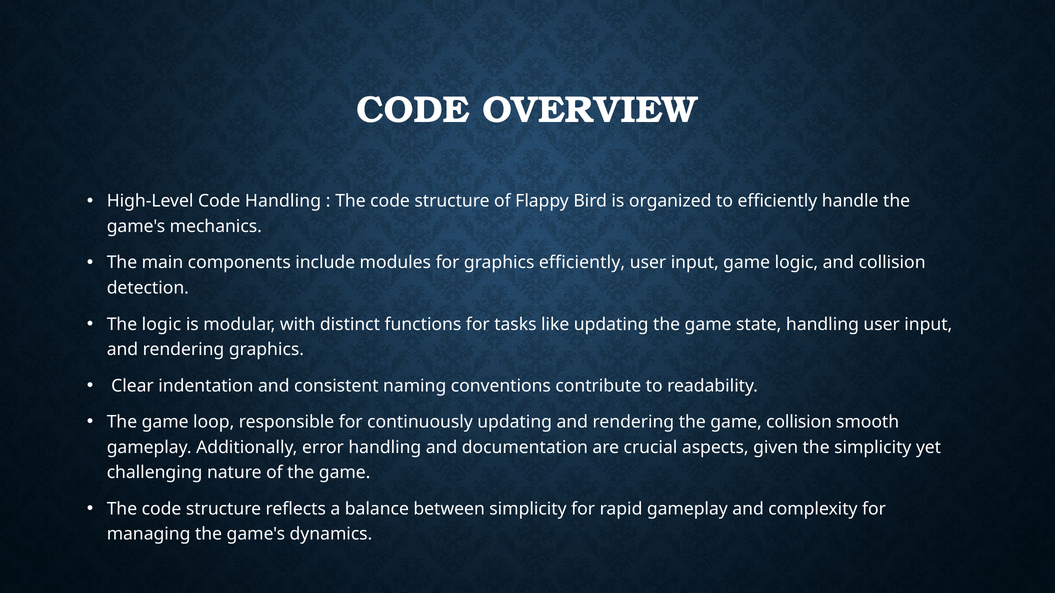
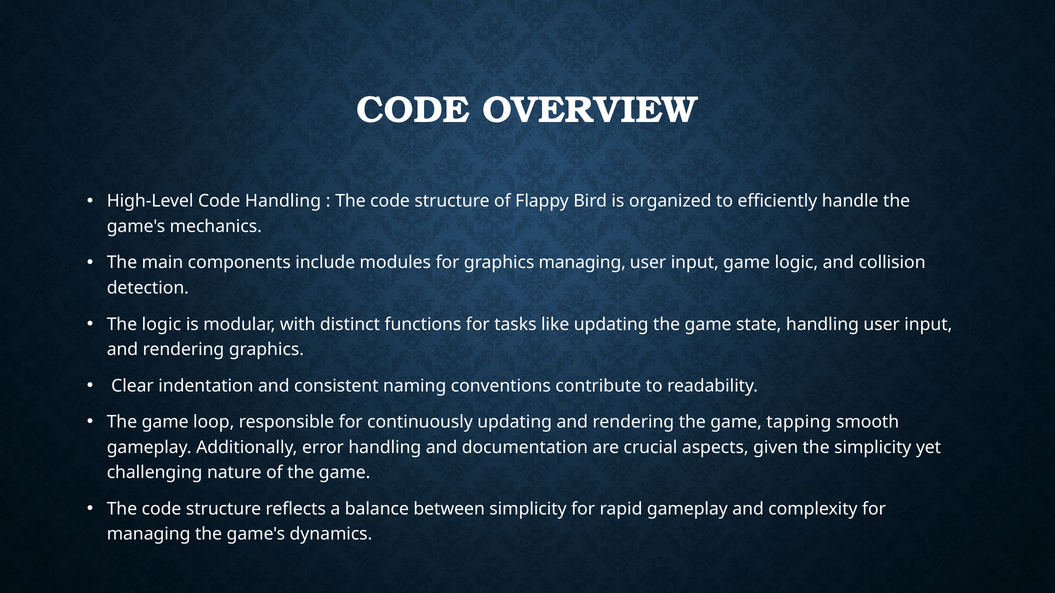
graphics efficiently: efficiently -> managing
game collision: collision -> tapping
